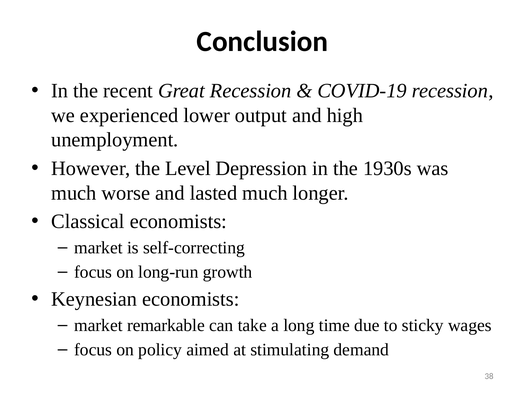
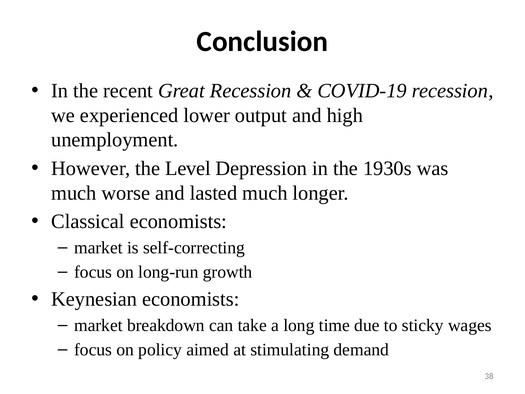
remarkable: remarkable -> breakdown
